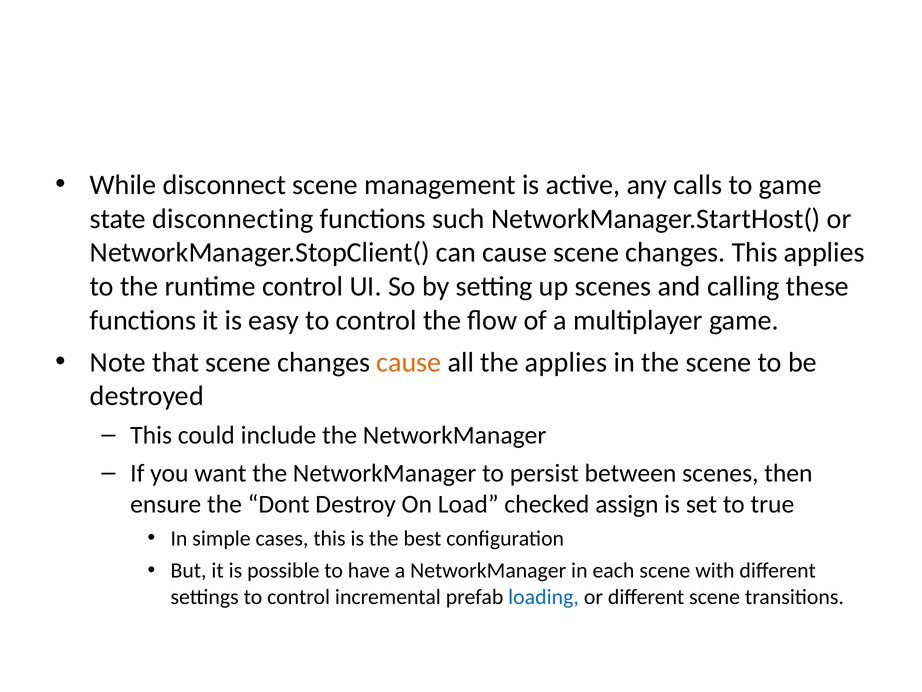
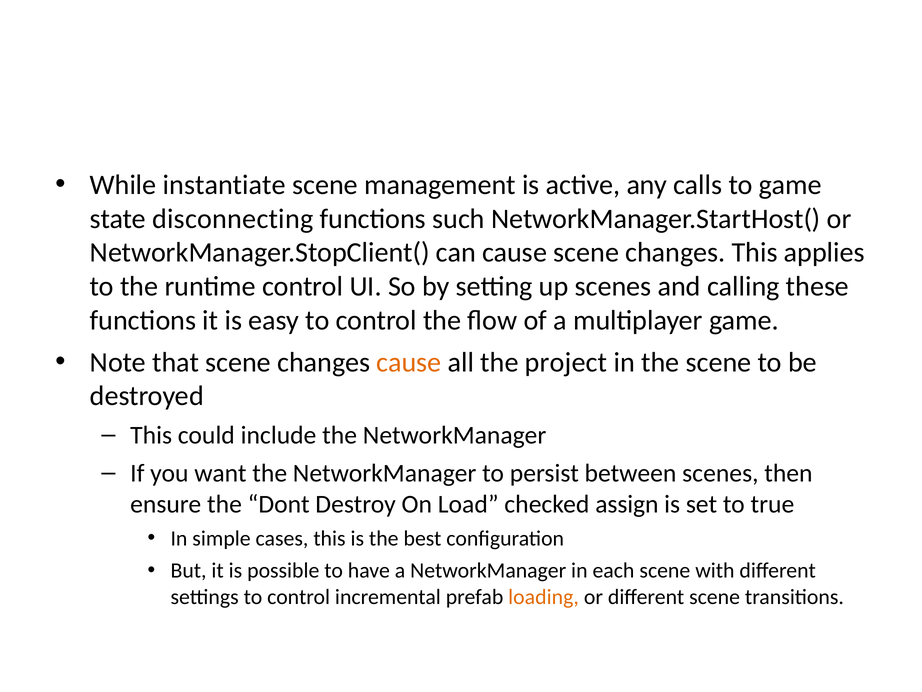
disconnect: disconnect -> instantiate
the applies: applies -> project
loading colour: blue -> orange
